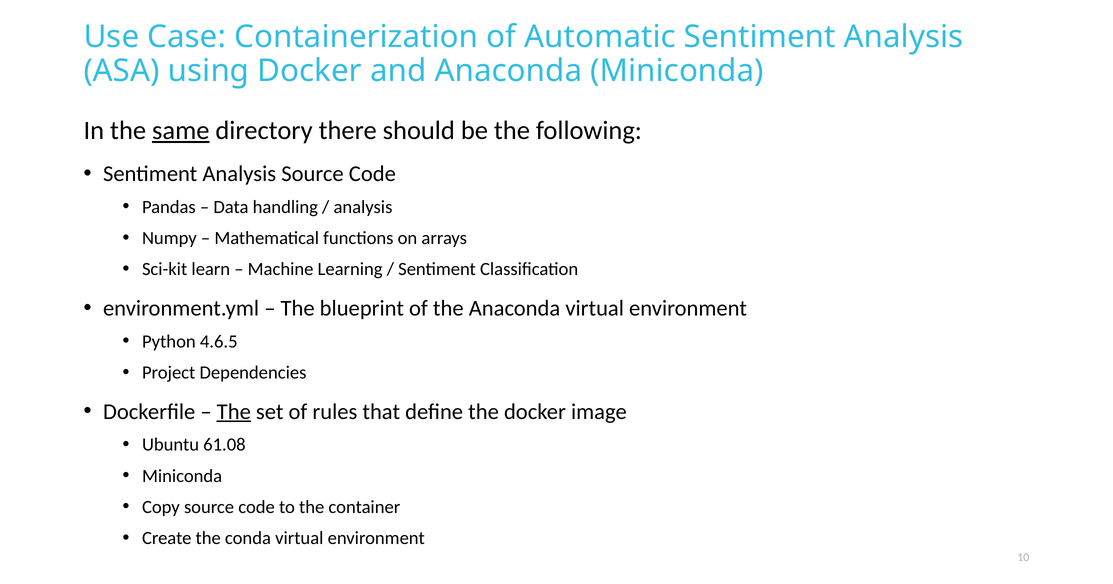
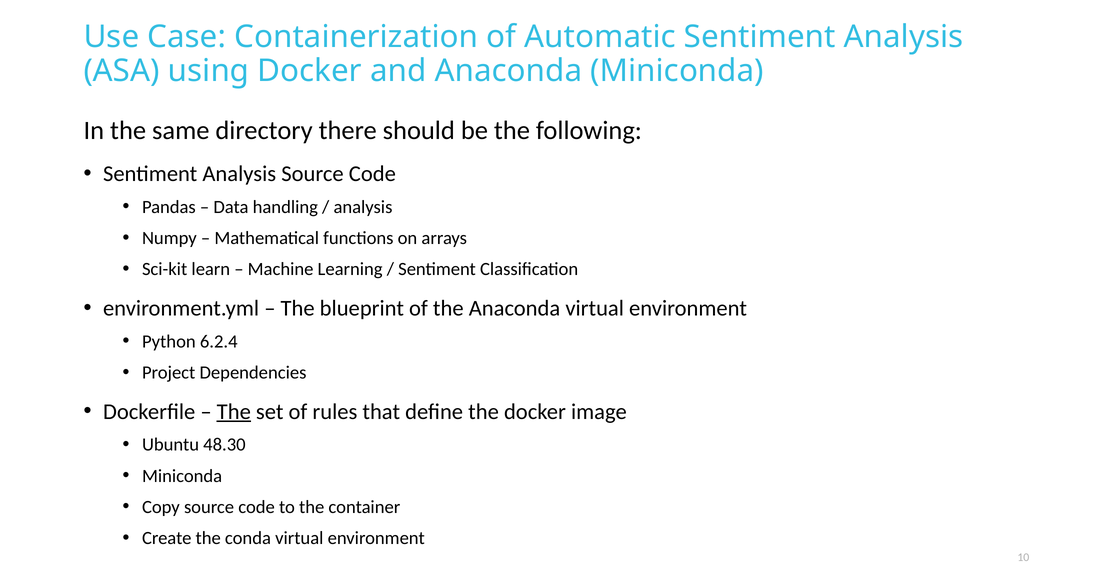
same underline: present -> none
4.6.5: 4.6.5 -> 6.2.4
61.08: 61.08 -> 48.30
